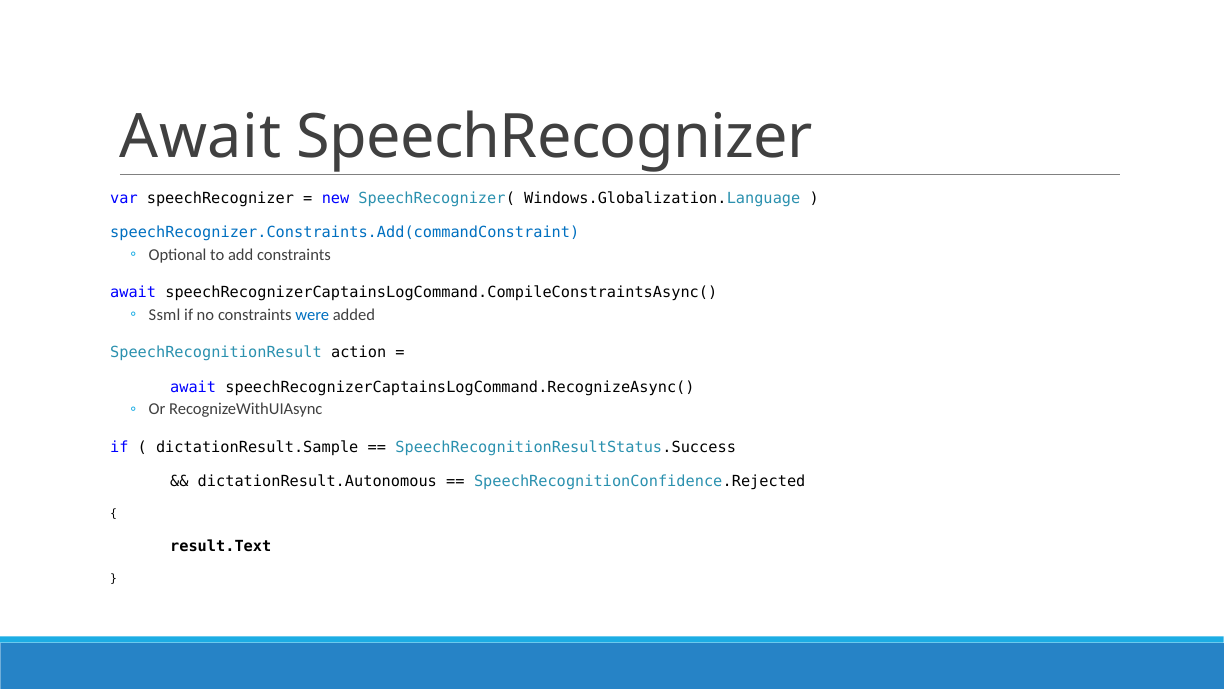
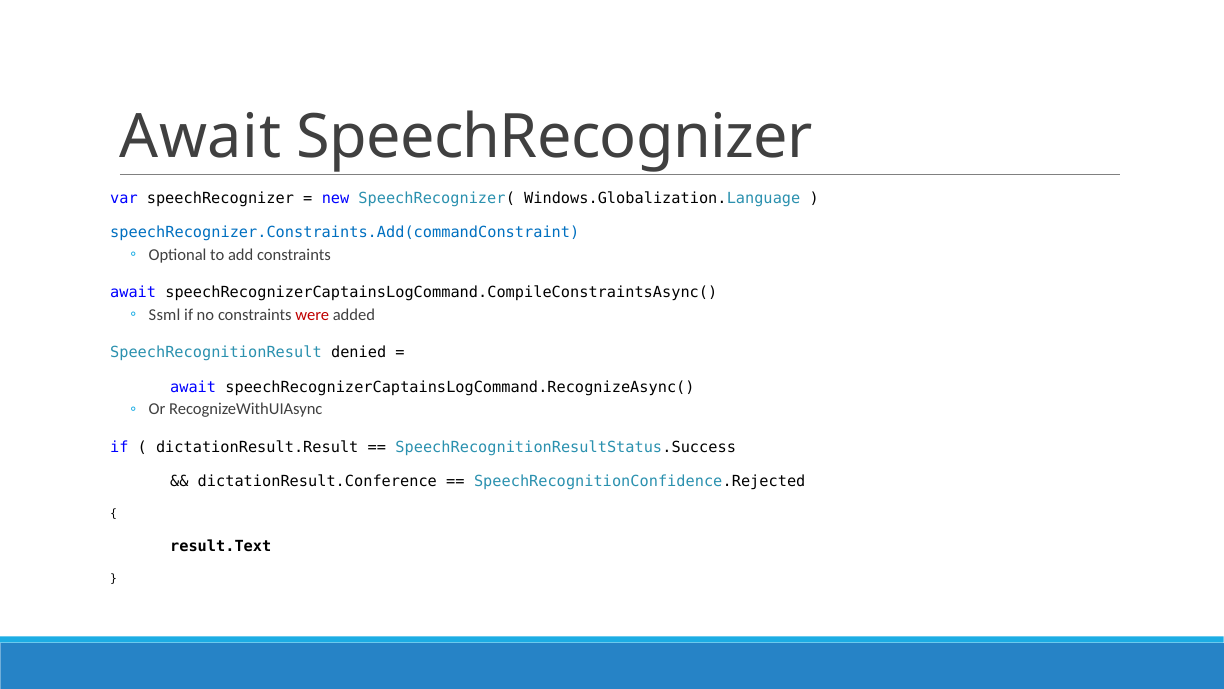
were colour: blue -> red
action: action -> denied
dictationResult.Sample: dictationResult.Sample -> dictationResult.Result
dictationResult.Autonomous: dictationResult.Autonomous -> dictationResult.Conference
